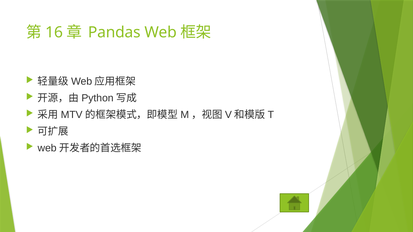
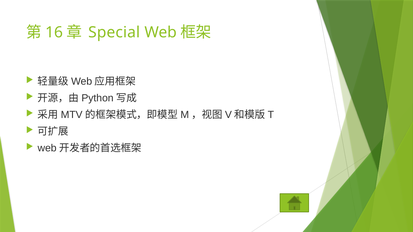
Pandas: Pandas -> Special
